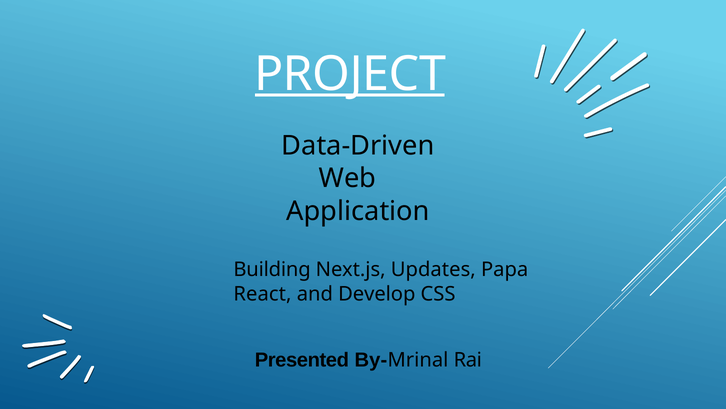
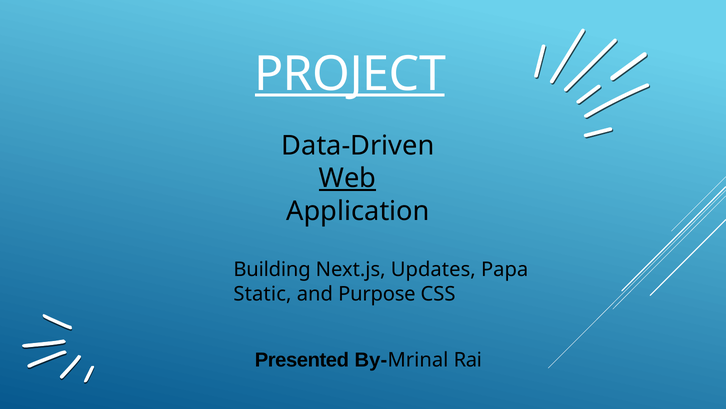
Web underline: none -> present
React: React -> Static
Develop: Develop -> Purpose
